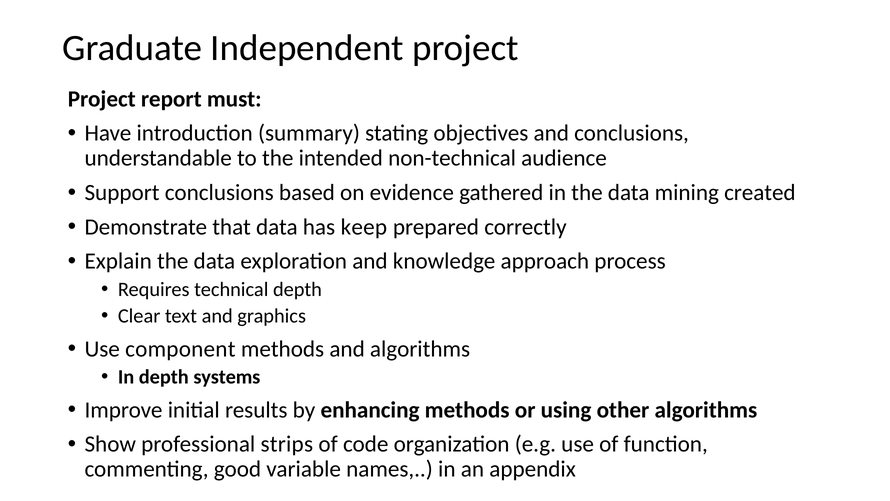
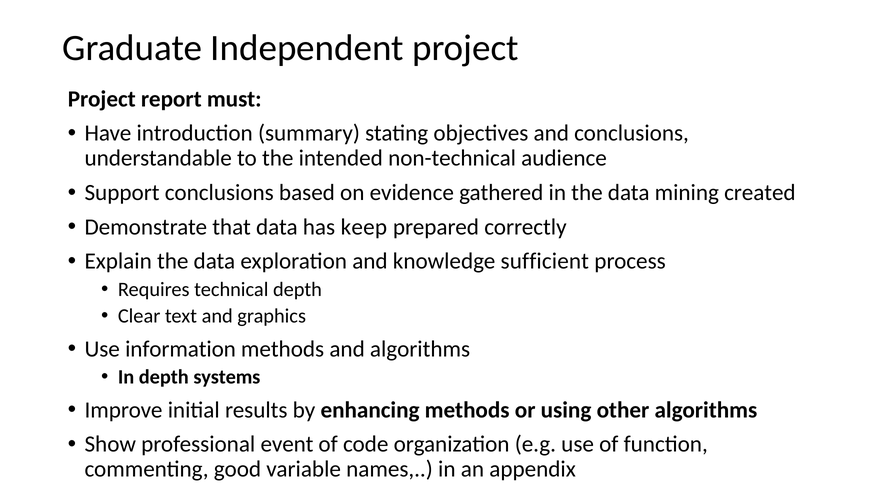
approach: approach -> sufficient
component: component -> information
strips: strips -> event
